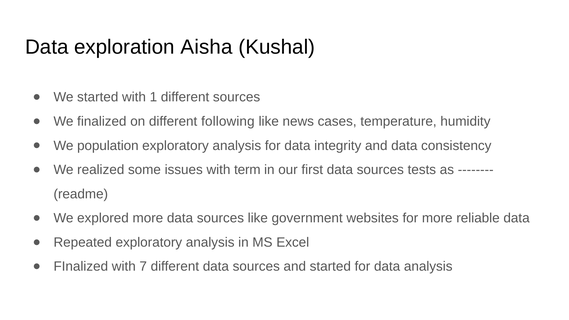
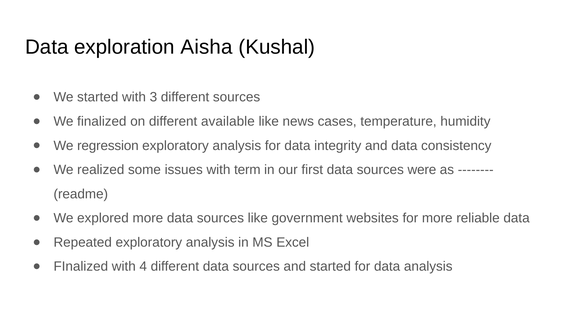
1: 1 -> 3
following: following -> available
population: population -> regression
tests: tests -> were
7: 7 -> 4
